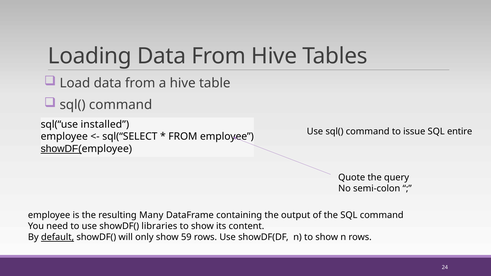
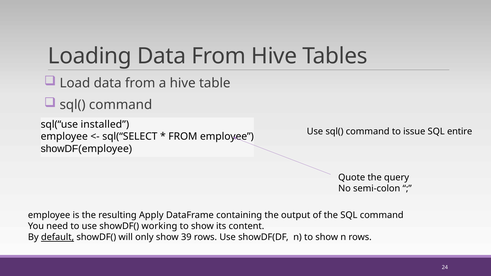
showDF( at (61, 149) underline: present -> none
Many: Many -> Apply
libraries: libraries -> working
59: 59 -> 39
